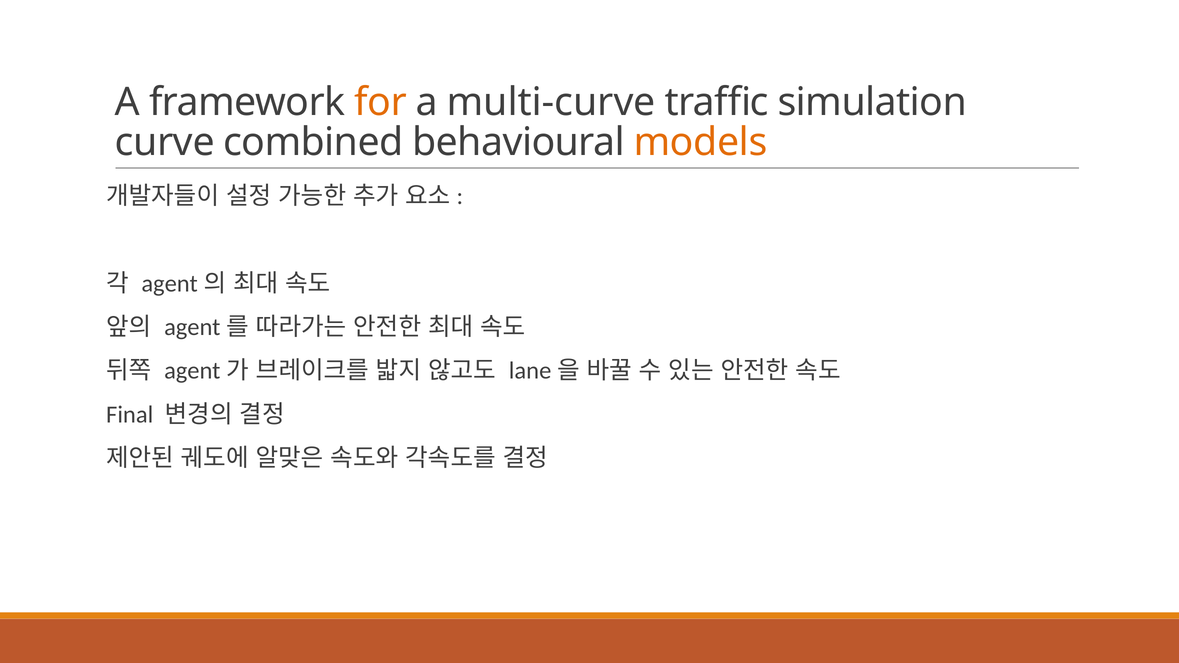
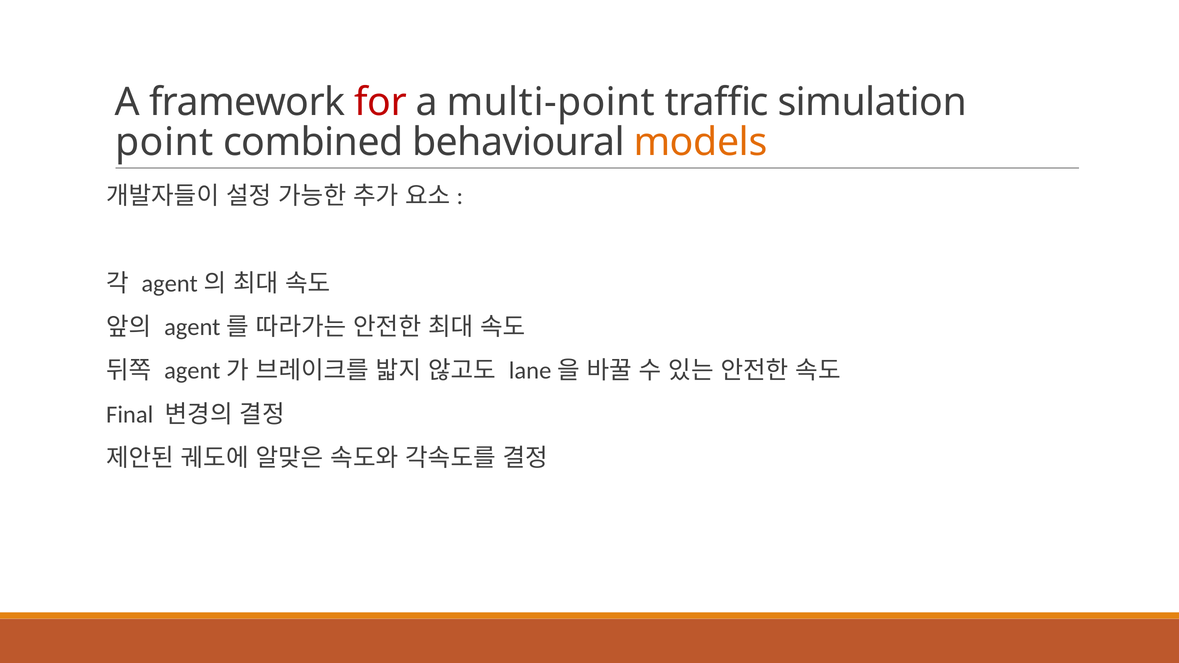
for colour: orange -> red
multi-curve: multi-curve -> multi-point
curve: curve -> point
